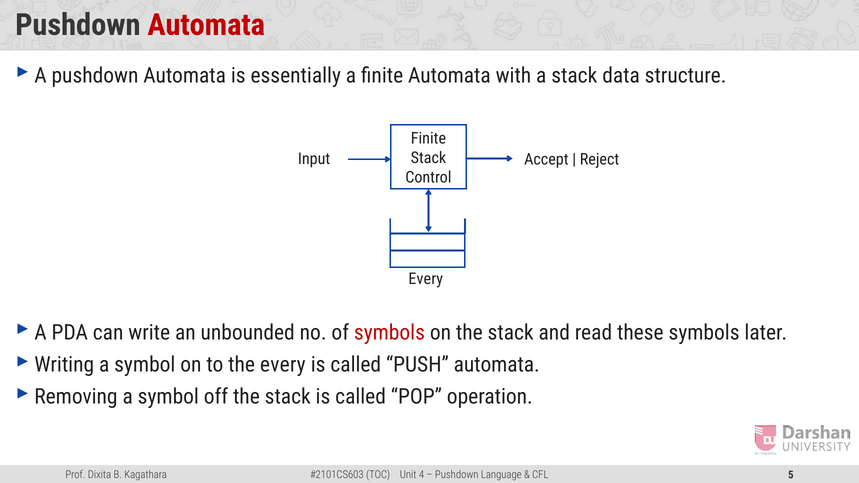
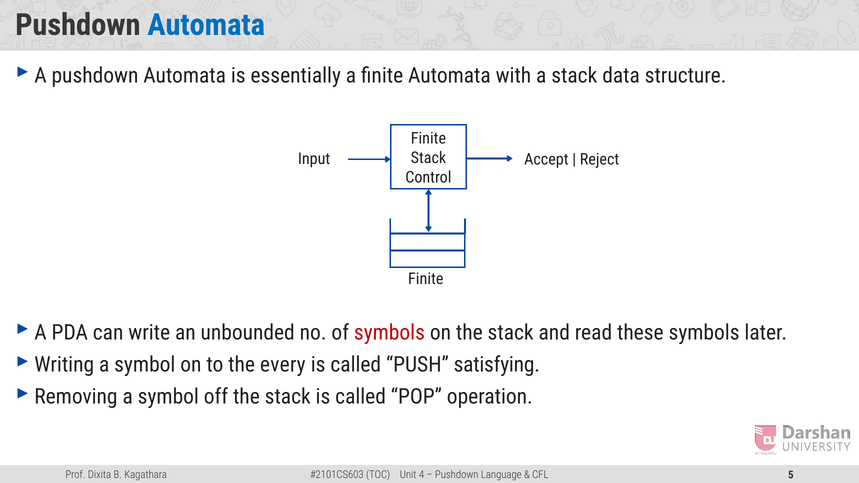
Automata at (206, 25) colour: red -> blue
Every at (426, 279): Every -> Finite
PUSH automata: automata -> satisfying
